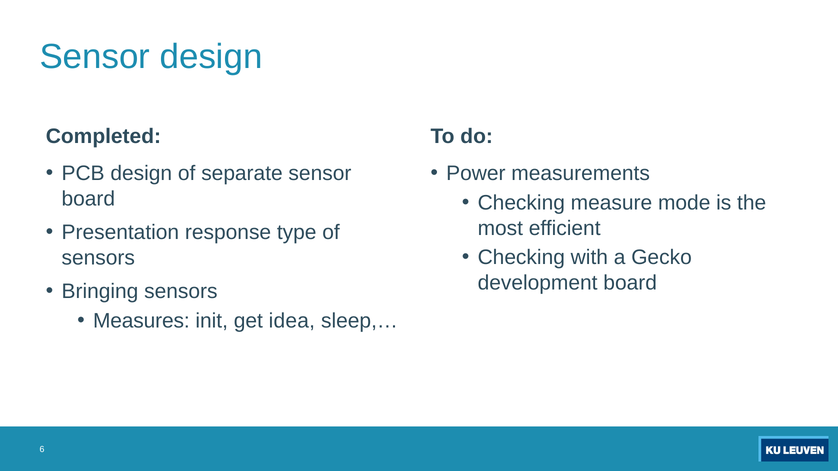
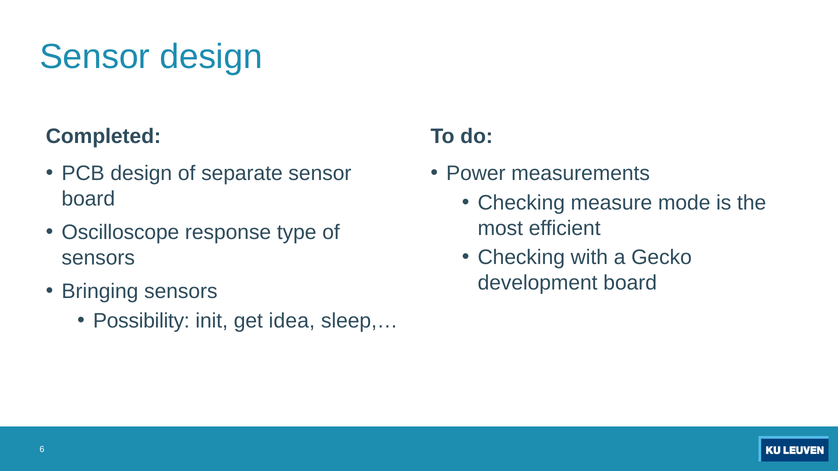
Presentation: Presentation -> Oscilloscope
Measures: Measures -> Possibility
